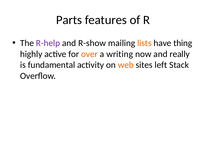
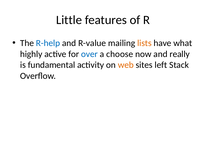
Parts: Parts -> Little
R-help colour: purple -> blue
R-show: R-show -> R-value
thing: thing -> what
over colour: orange -> blue
writing: writing -> choose
